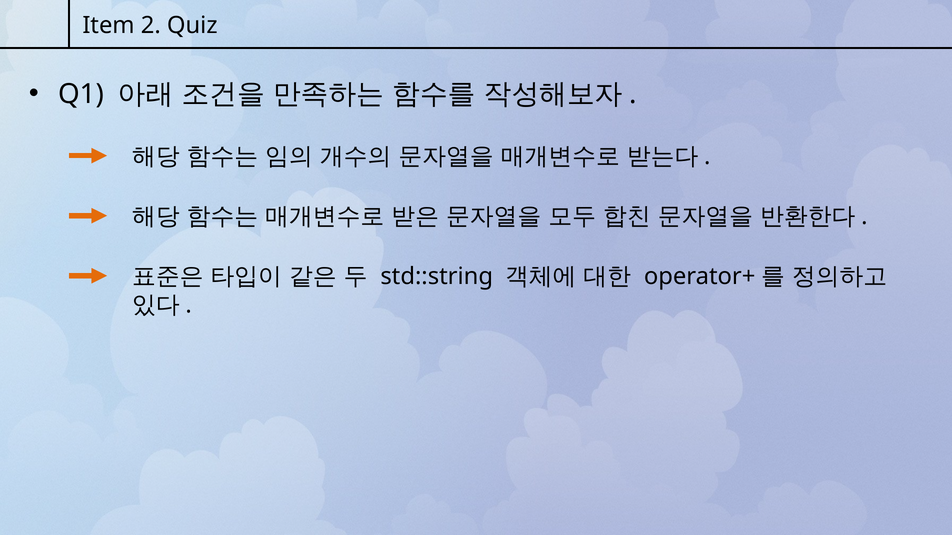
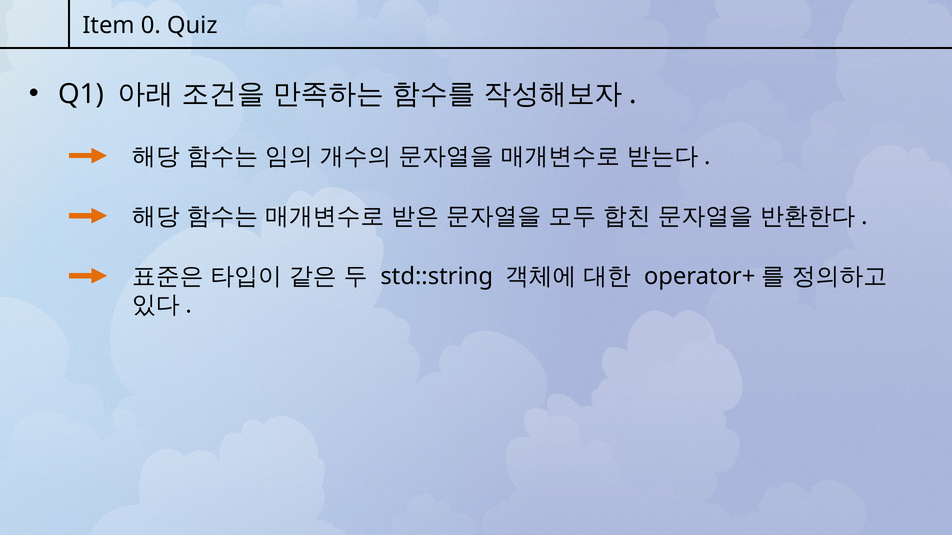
2: 2 -> 0
